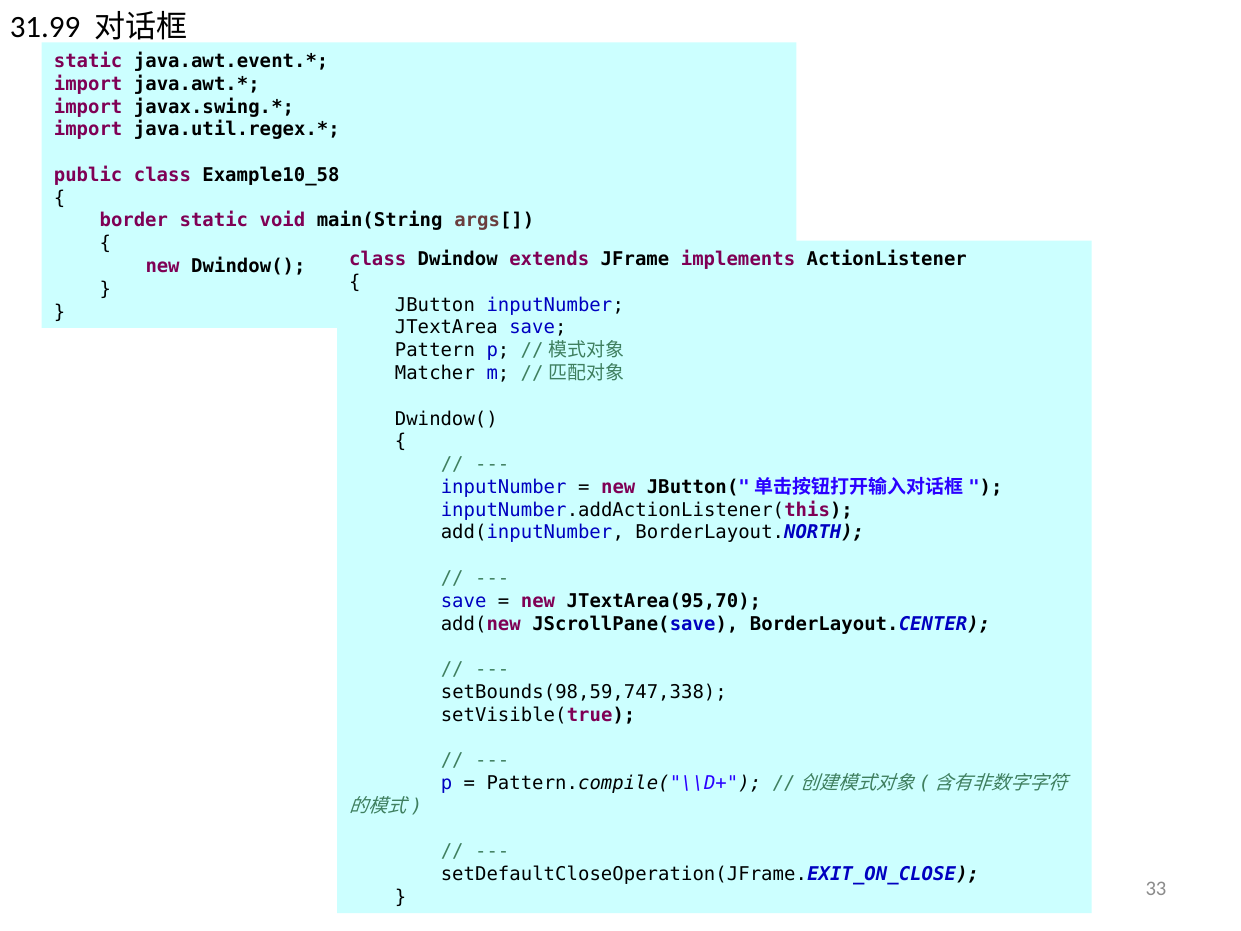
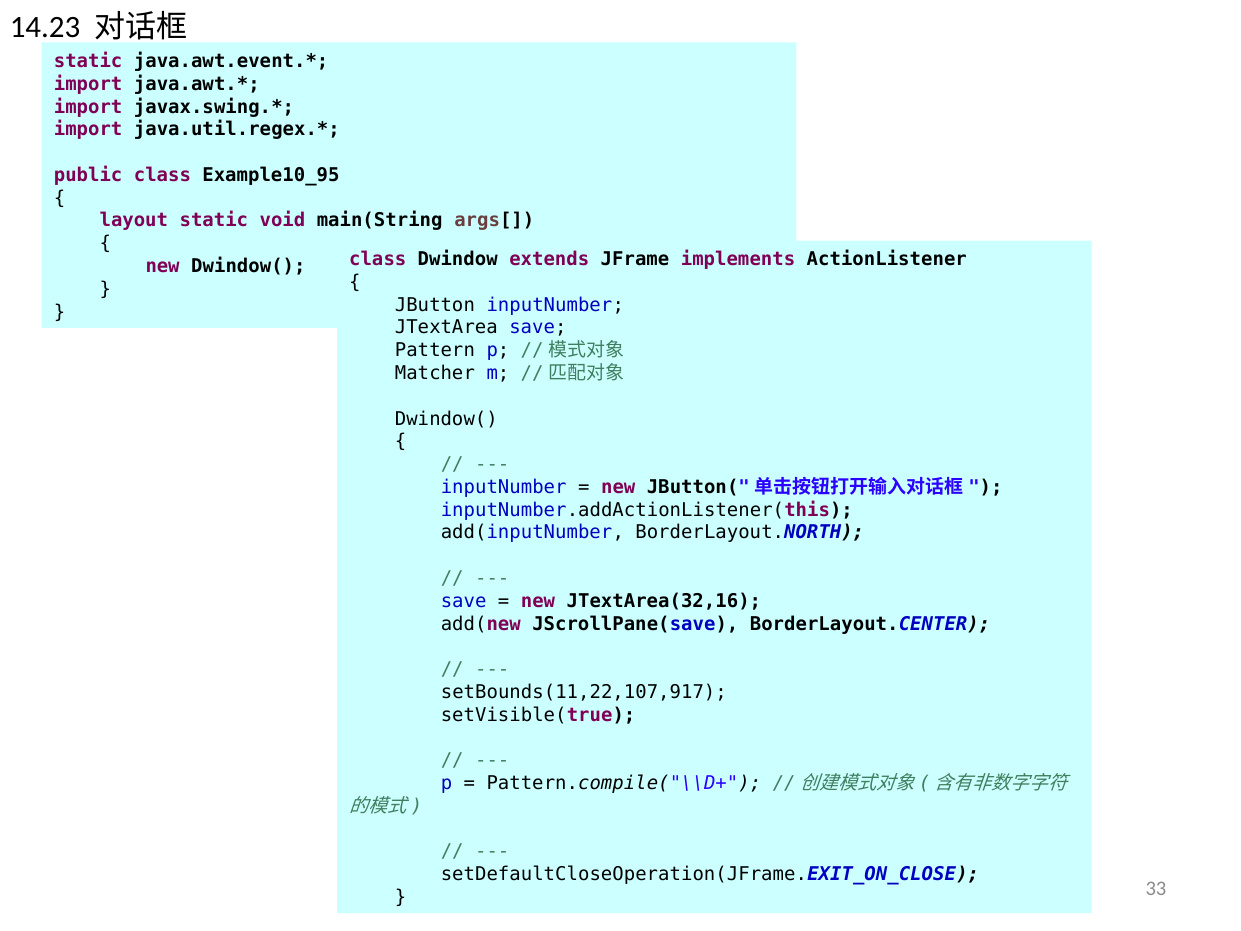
31.99: 31.99 -> 14.23
Example10_58: Example10_58 -> Example10_95
border: border -> layout
JTextArea(95,70: JTextArea(95,70 -> JTextArea(32,16
setBounds(98,59,747,338: setBounds(98,59,747,338 -> setBounds(11,22,107,917
